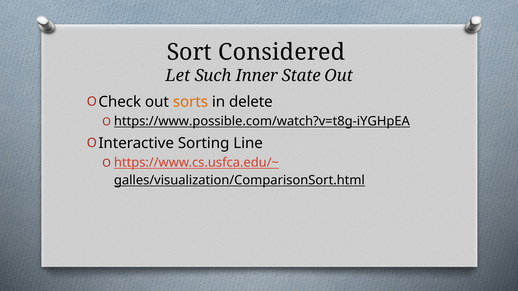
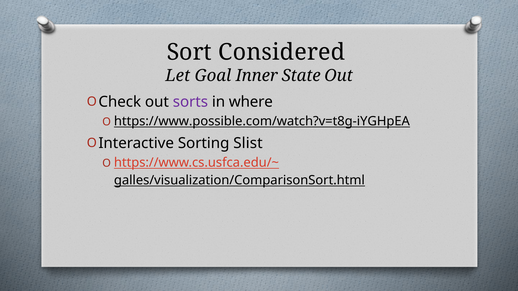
Such: Such -> Goal
sorts colour: orange -> purple
delete: delete -> where
Line: Line -> Slist
